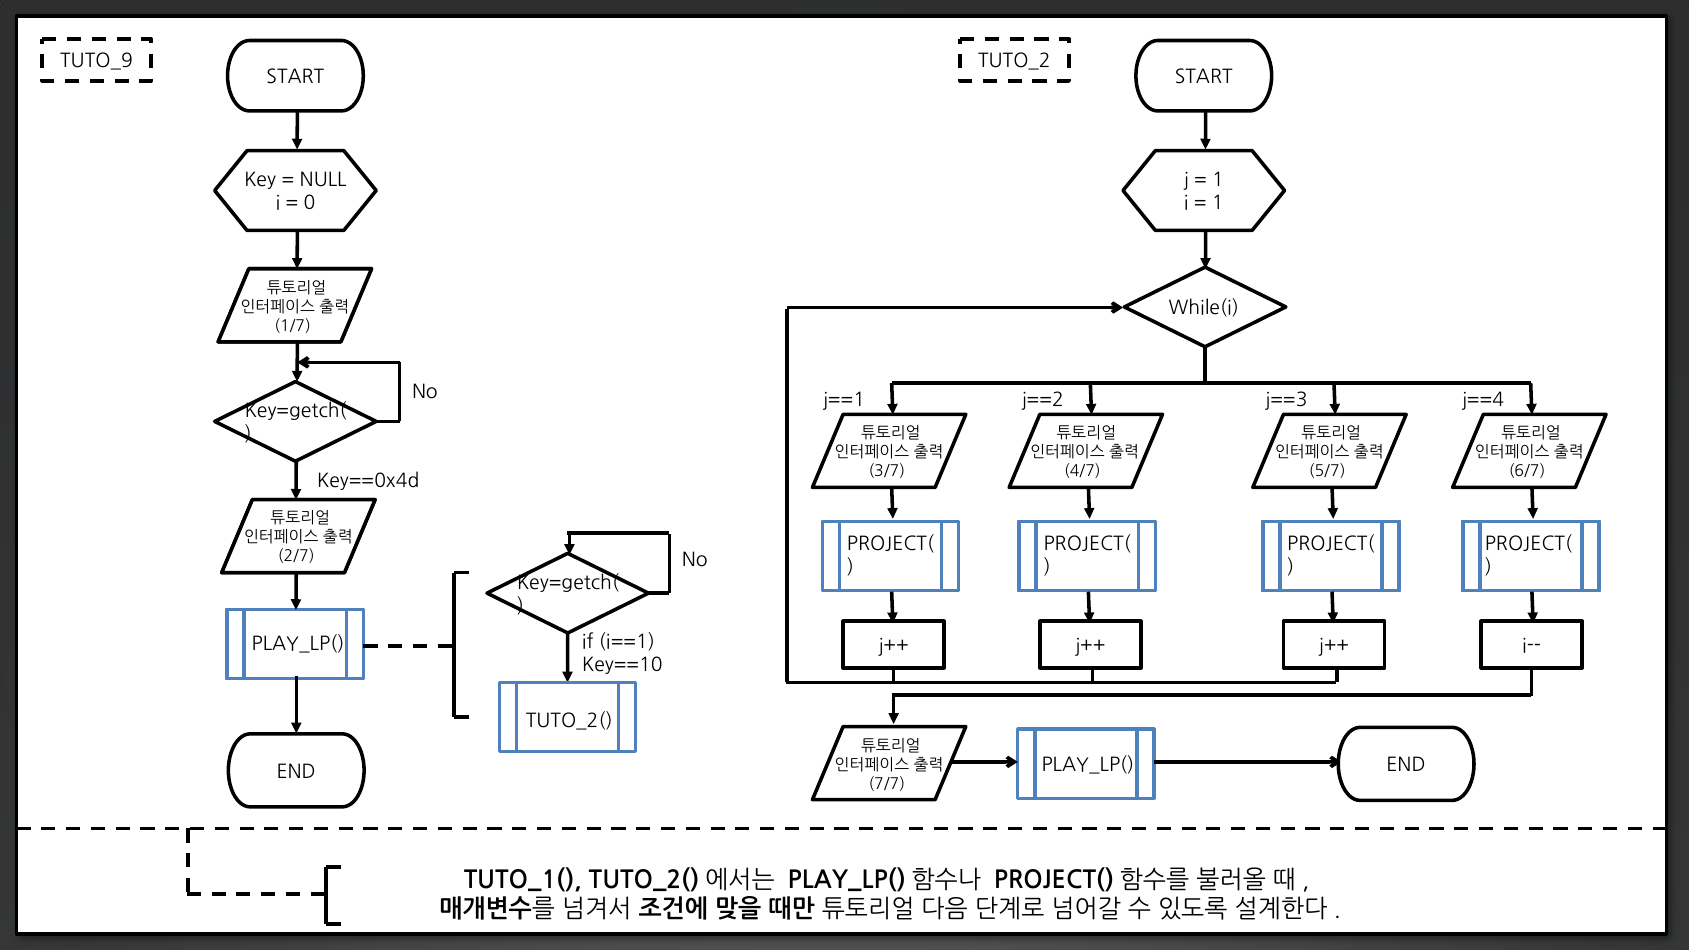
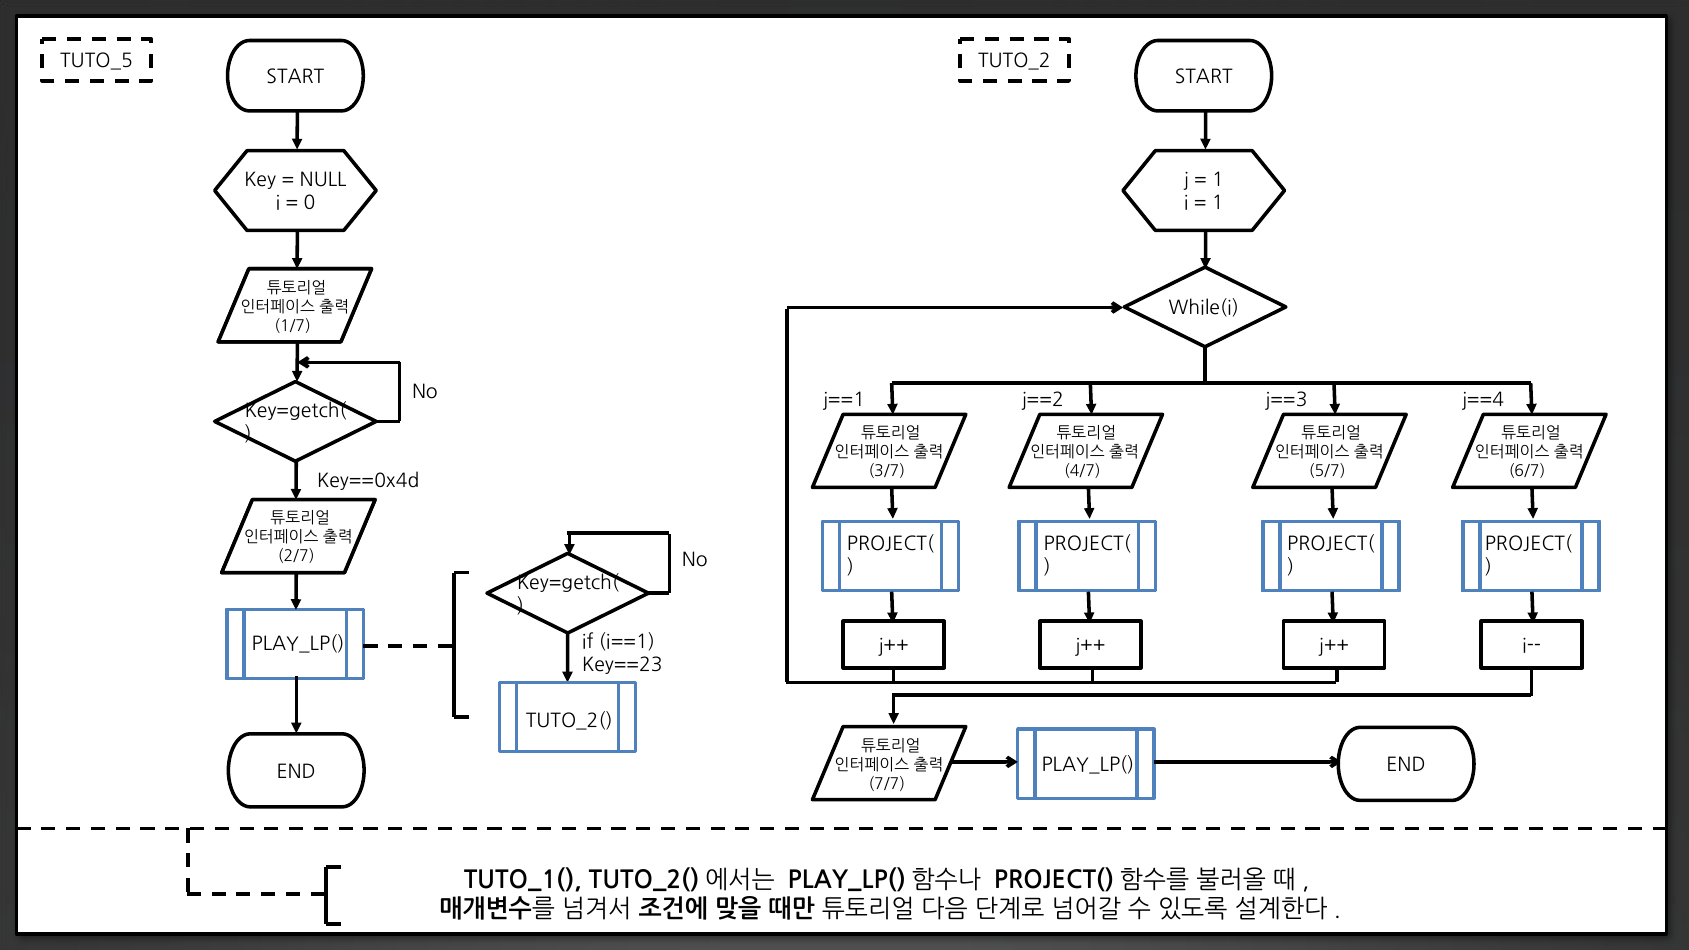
TUTO_9: TUTO_9 -> TUTO_5
Key==10: Key==10 -> Key==23
